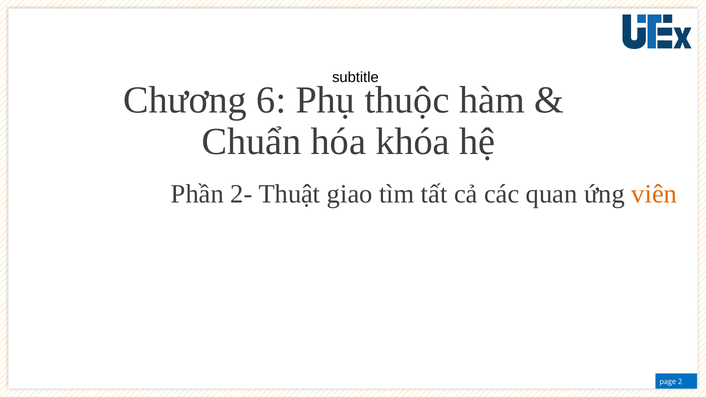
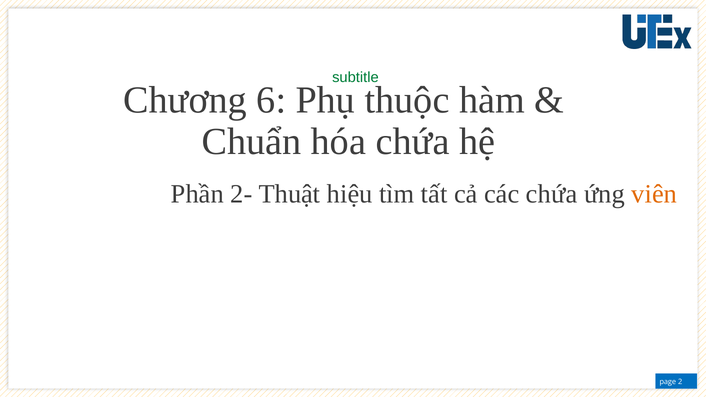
subtitle colour: black -> green
hóa khóa: khóa -> chứa
giao: giao -> hiệu
các quan: quan -> chứa
